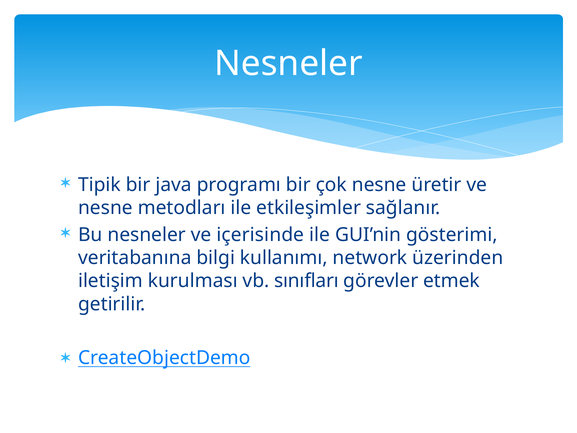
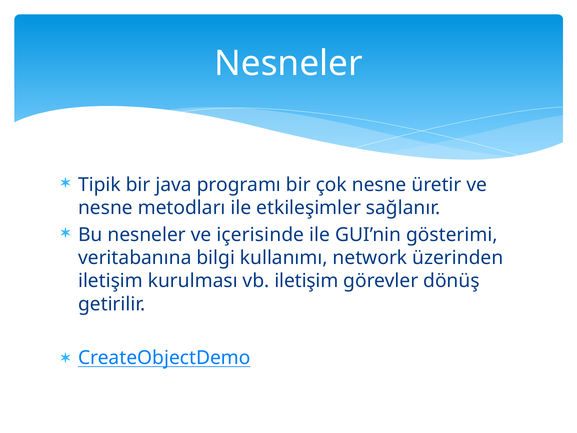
vb sınıfları: sınıfları -> iletişim
etmek: etmek -> dönüş
